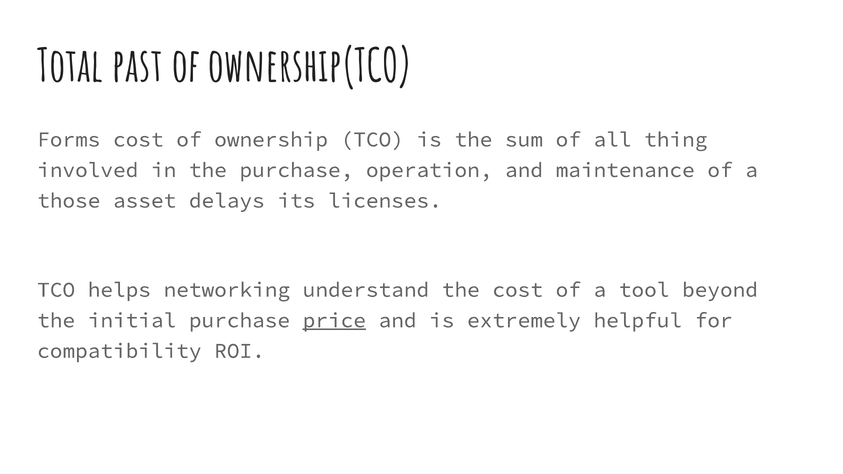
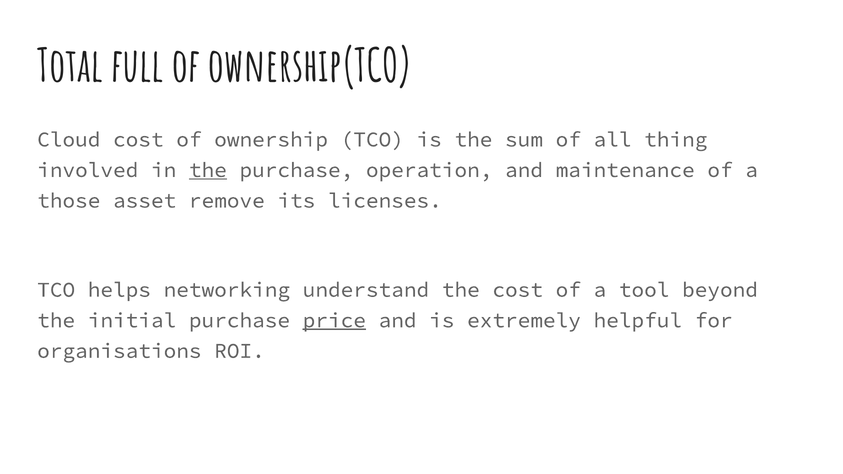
past: past -> full
Forms: Forms -> Cloud
the at (208, 170) underline: none -> present
delays: delays -> remove
compatibility: compatibility -> organisations
